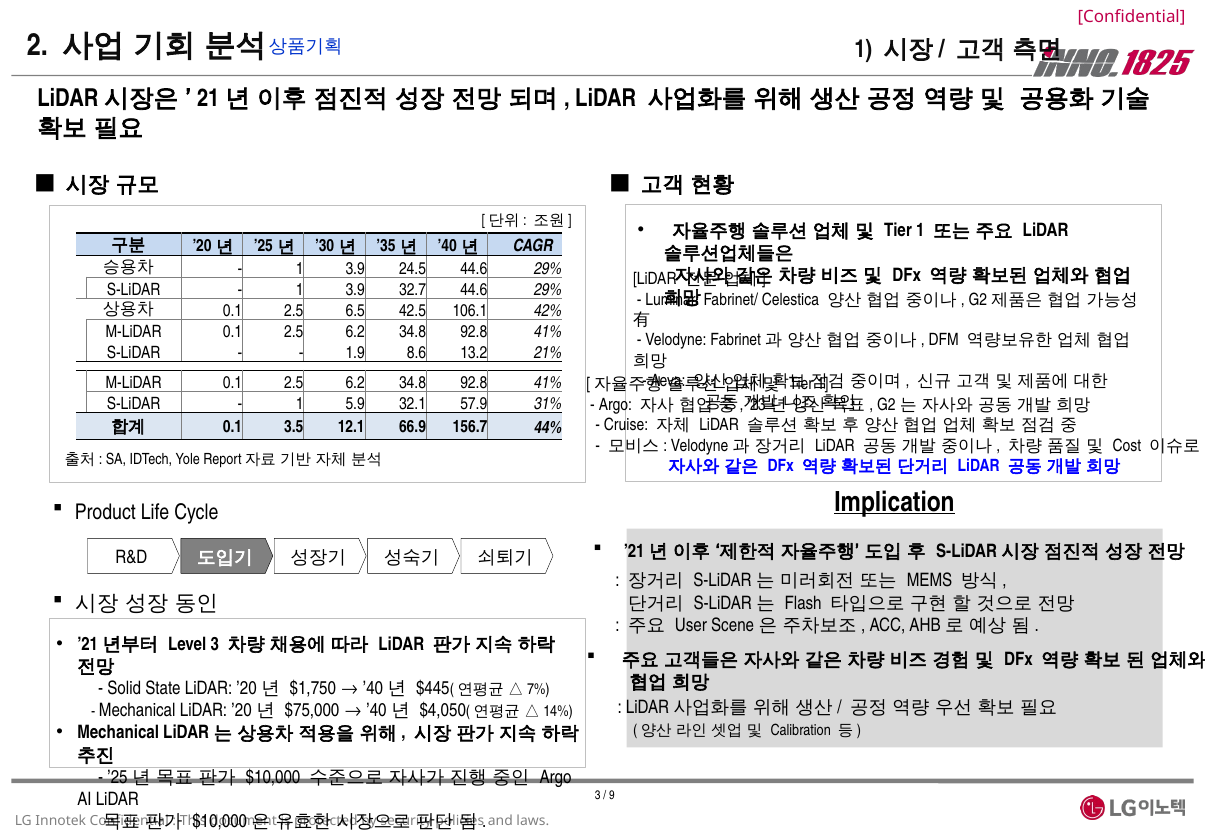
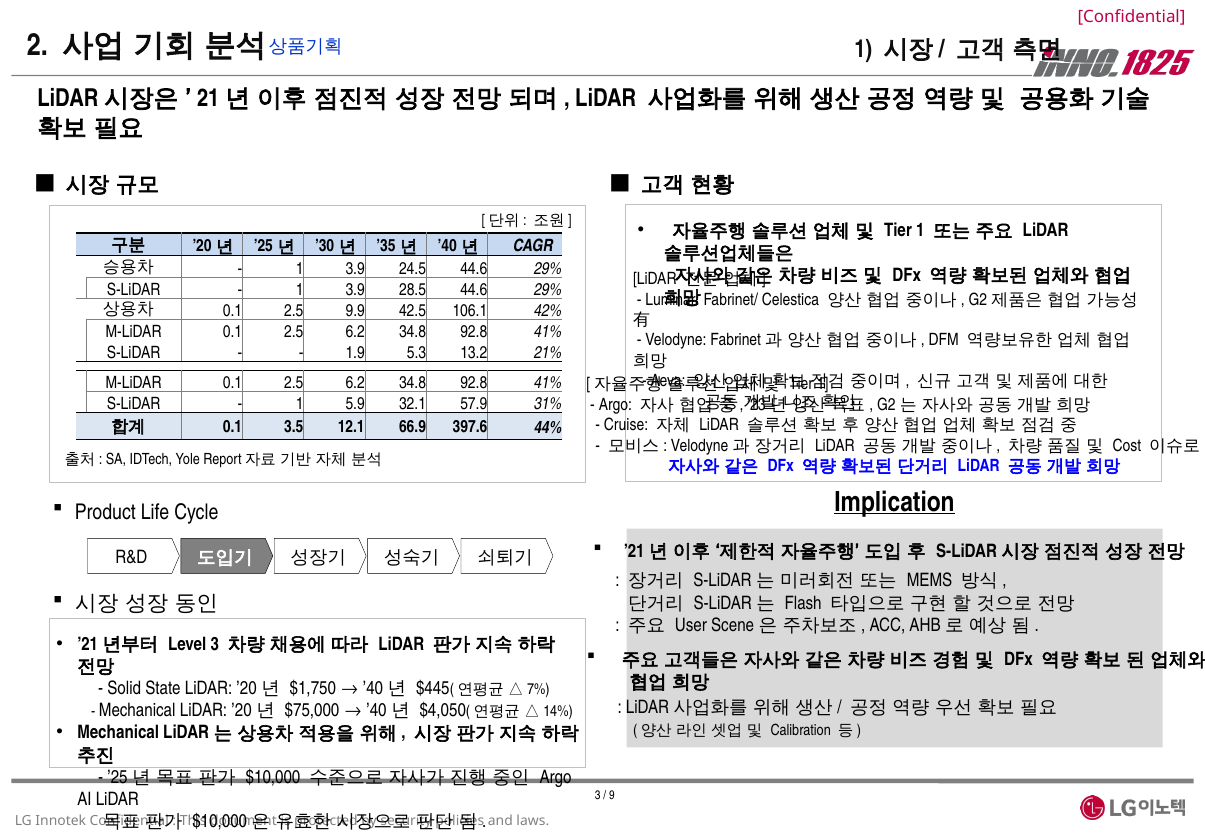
32.7: 32.7 -> 28.5
6.5: 6.5 -> 9.9
8.6: 8.6 -> 5.3
156.7: 156.7 -> 397.6
